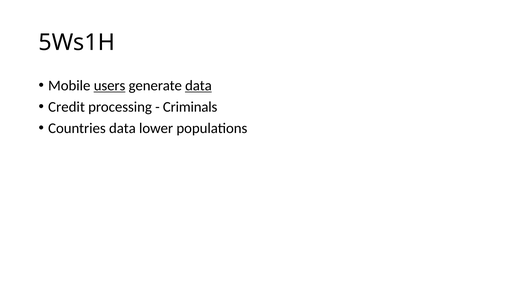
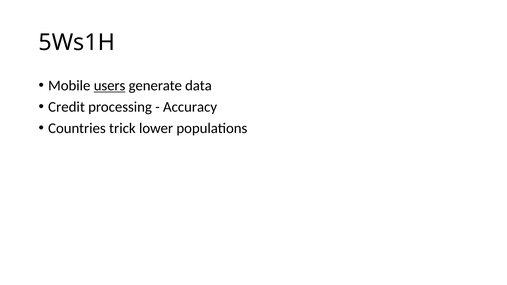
data at (198, 86) underline: present -> none
Criminals: Criminals -> Accuracy
Countries data: data -> trick
